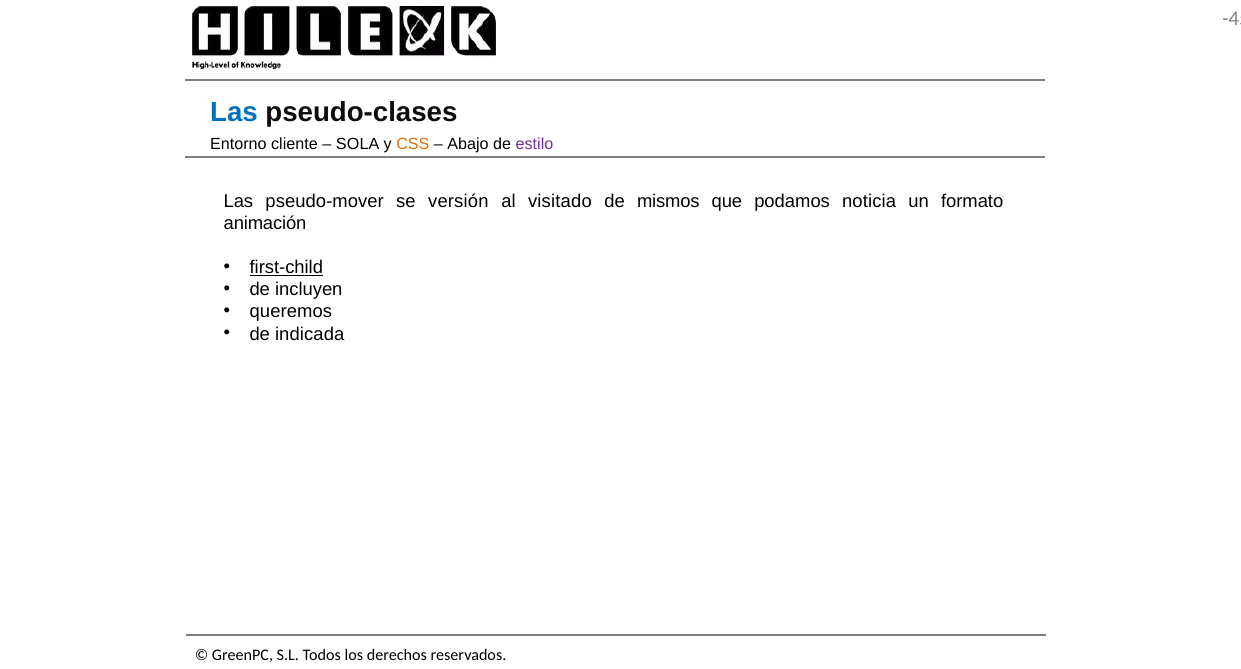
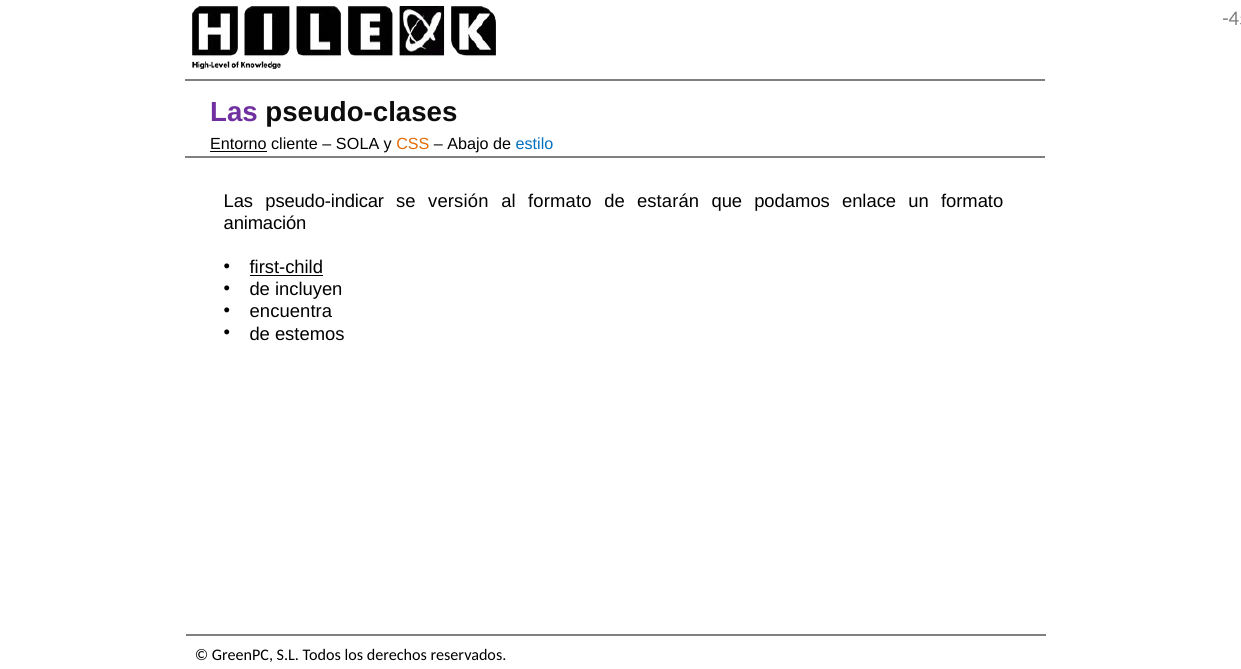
Las at (234, 113) colour: blue -> purple
Entorno underline: none -> present
estilo colour: purple -> blue
pseudo-mover: pseudo-mover -> pseudo-indicar
al visitado: visitado -> formato
mismos: mismos -> estarán
noticia: noticia -> enlace
queremos: queremos -> encuentra
indicada: indicada -> estemos
